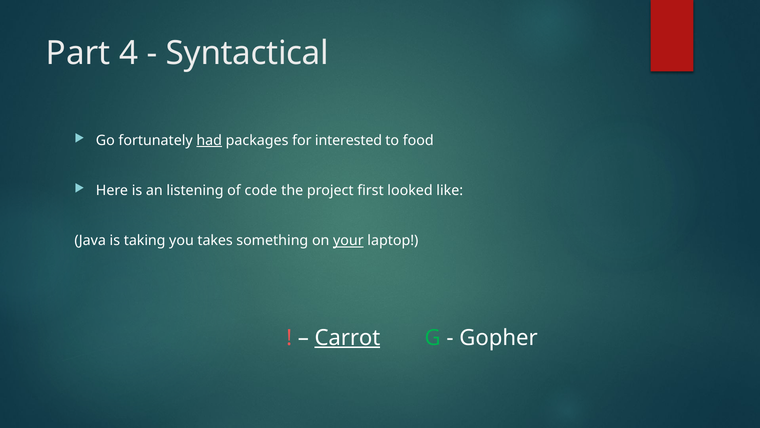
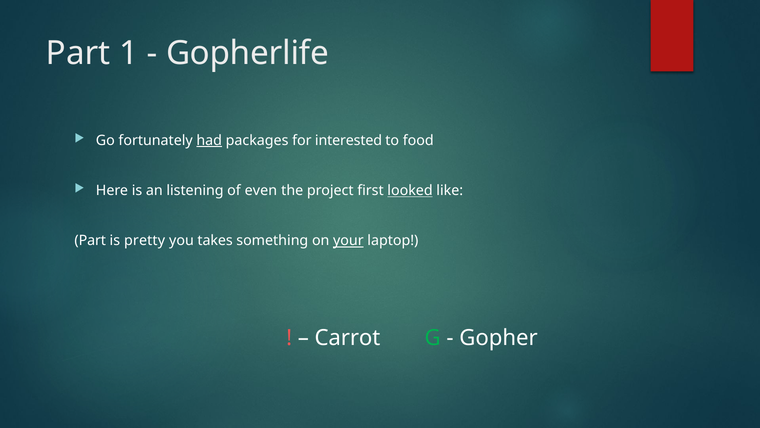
4: 4 -> 1
Syntactical: Syntactical -> Gopherlife
code: code -> even
looked underline: none -> present
Java at (90, 240): Java -> Part
taking: taking -> pretty
Carrot underline: present -> none
